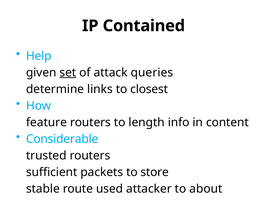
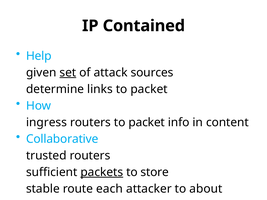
queries: queries -> sources
closest at (149, 89): closest -> packet
feature: feature -> ingress
routers to length: length -> packet
Considerable: Considerable -> Collaborative
packets underline: none -> present
used: used -> each
